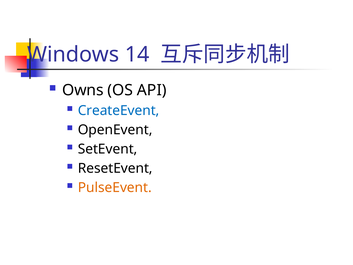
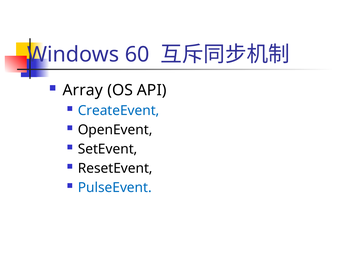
14: 14 -> 60
Owns: Owns -> Array
PulseEvent colour: orange -> blue
